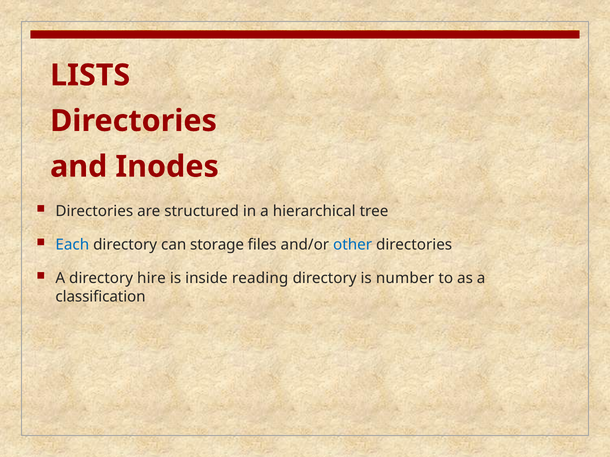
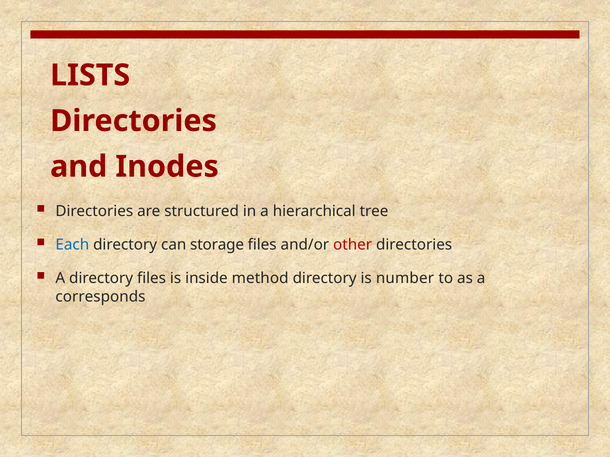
other colour: blue -> red
directory hire: hire -> files
reading: reading -> method
classification: classification -> corresponds
